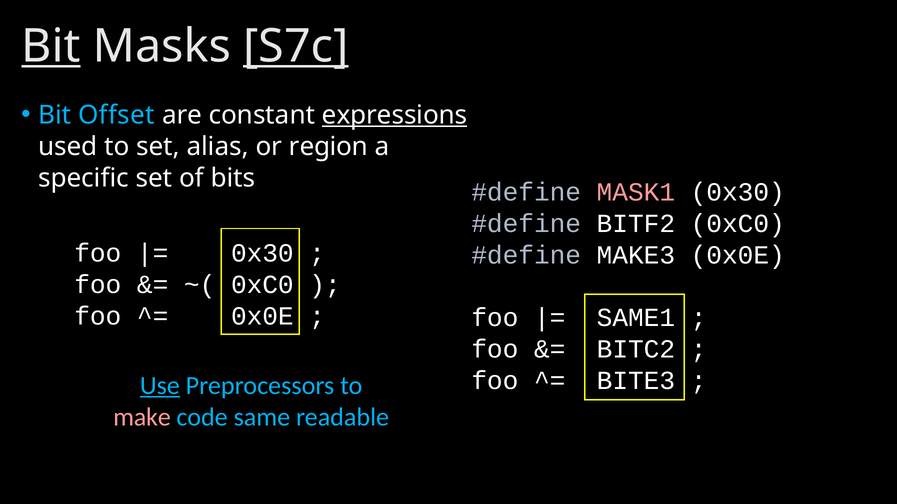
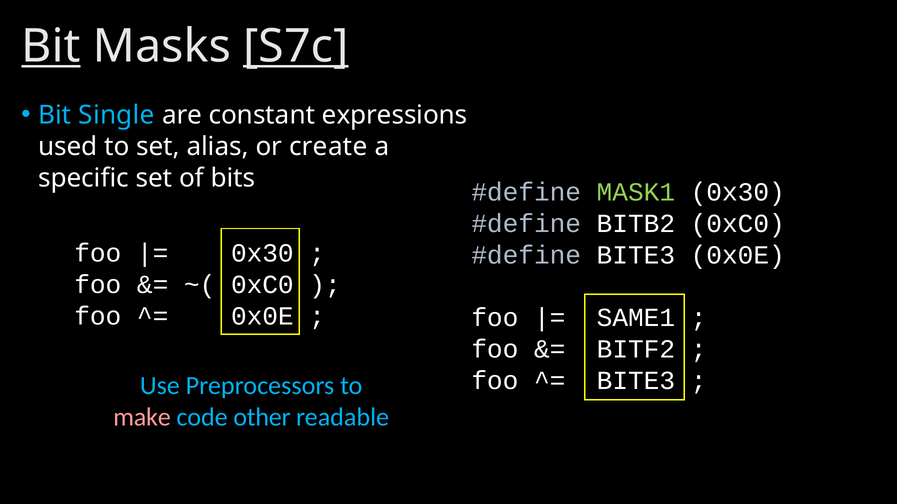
Offset: Offset -> Single
expressions underline: present -> none
region: region -> create
MASK1 colour: pink -> light green
BITF2: BITF2 -> BITB2
MAKE3 at (636, 255): MAKE3 -> BITE3
BITC2: BITC2 -> BITF2
Use underline: present -> none
same: same -> other
